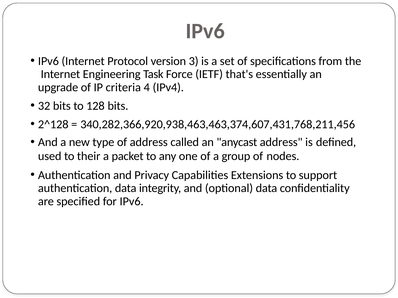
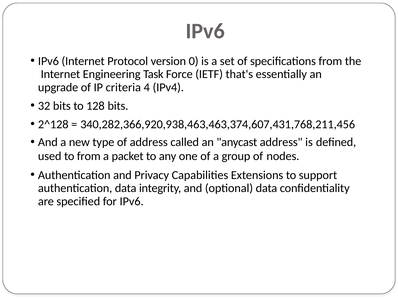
3: 3 -> 0
to their: their -> from
